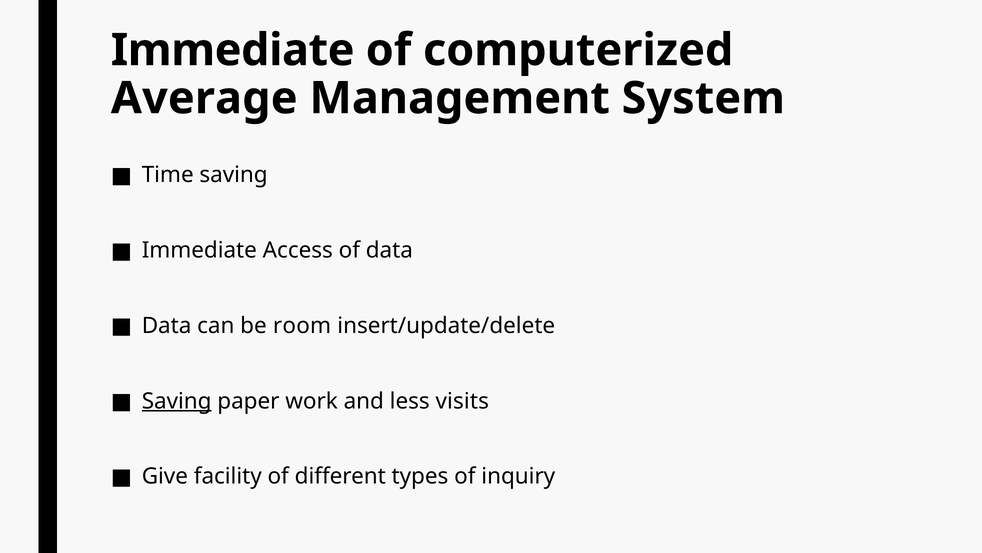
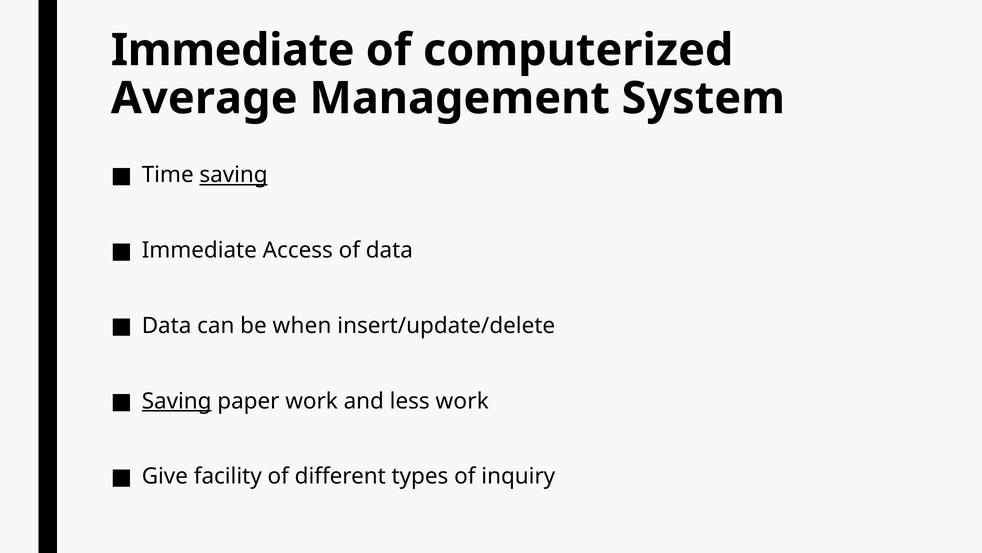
saving at (234, 175) underline: none -> present
room: room -> when
less visits: visits -> work
